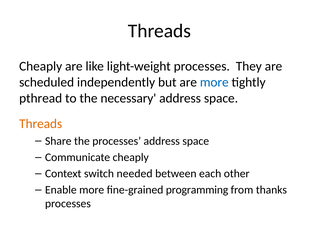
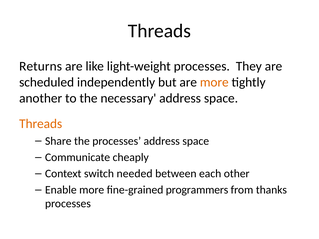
Cheaply at (41, 66): Cheaply -> Returns
more at (214, 82) colour: blue -> orange
pthread: pthread -> another
programming: programming -> programmers
